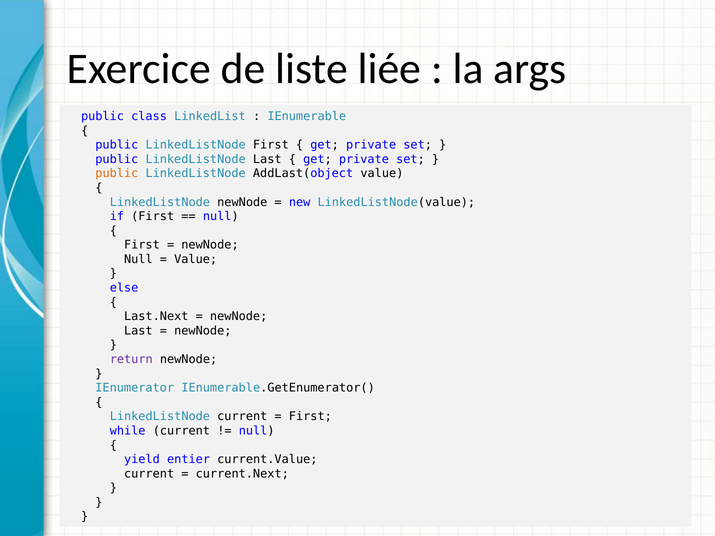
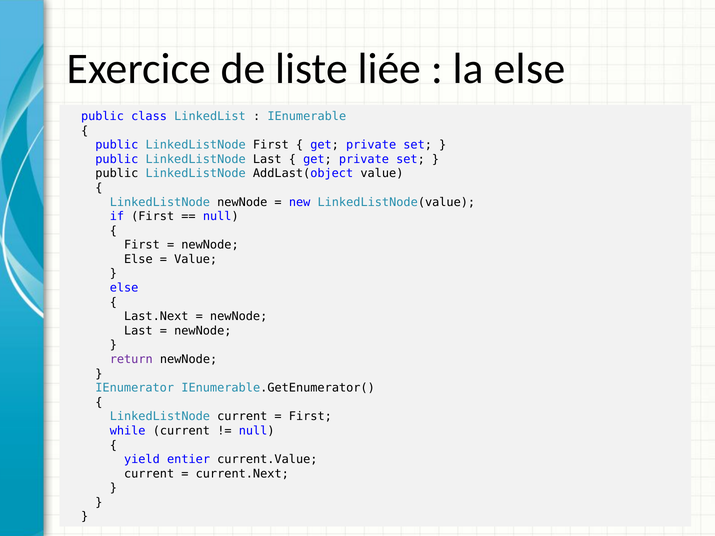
la args: args -> else
public at (117, 174) colour: orange -> black
Null at (138, 259): Null -> Else
